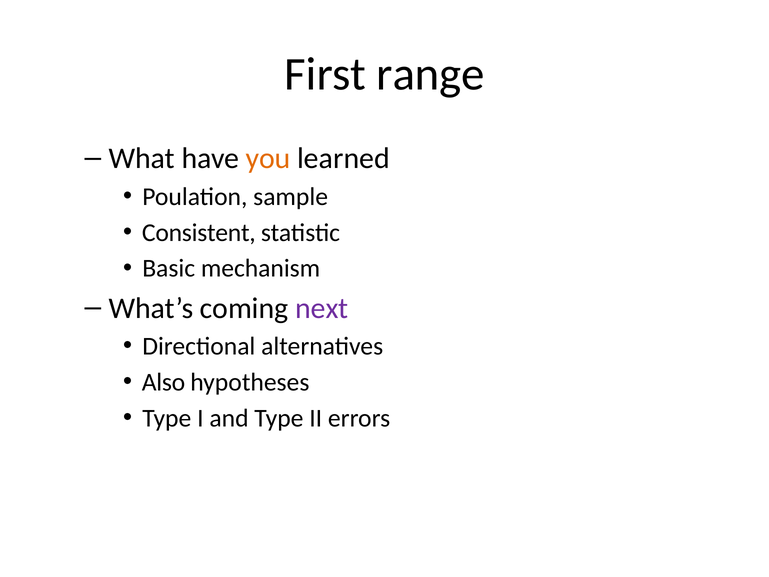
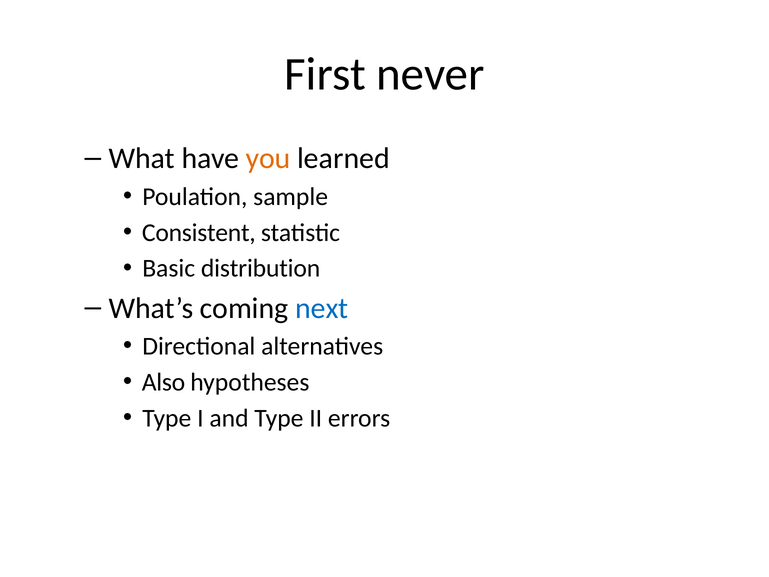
range: range -> never
mechanism: mechanism -> distribution
next colour: purple -> blue
